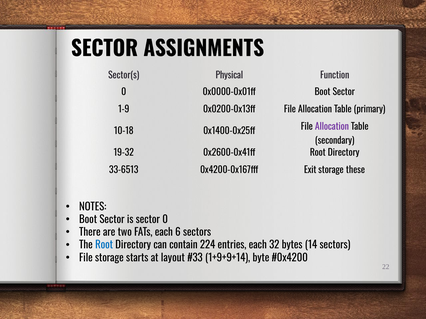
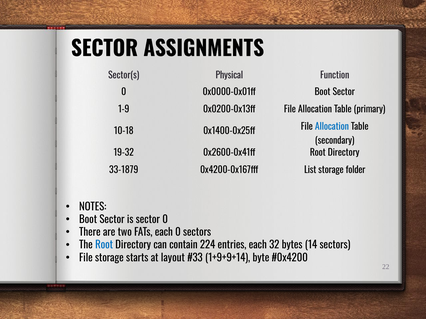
Allocation at (332, 127) colour: purple -> blue
33-6513: 33-6513 -> 33-1879
Exit: Exit -> List
these: these -> folder
each 6: 6 -> 0
